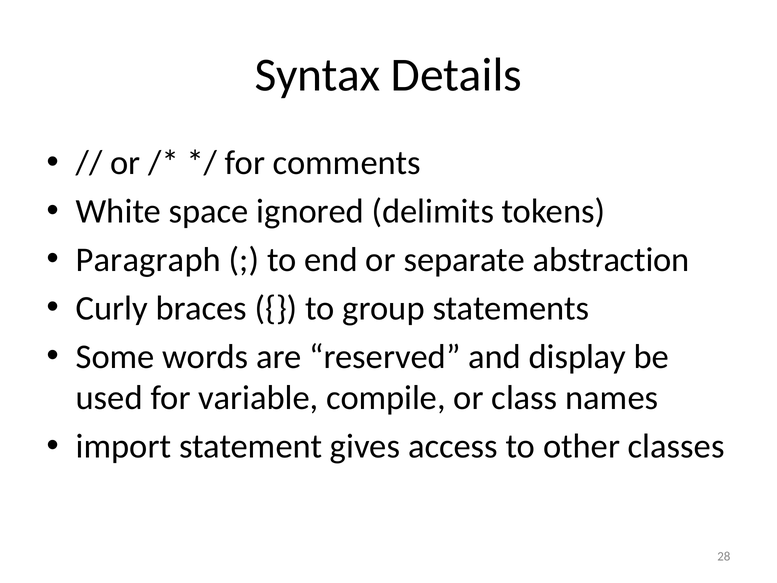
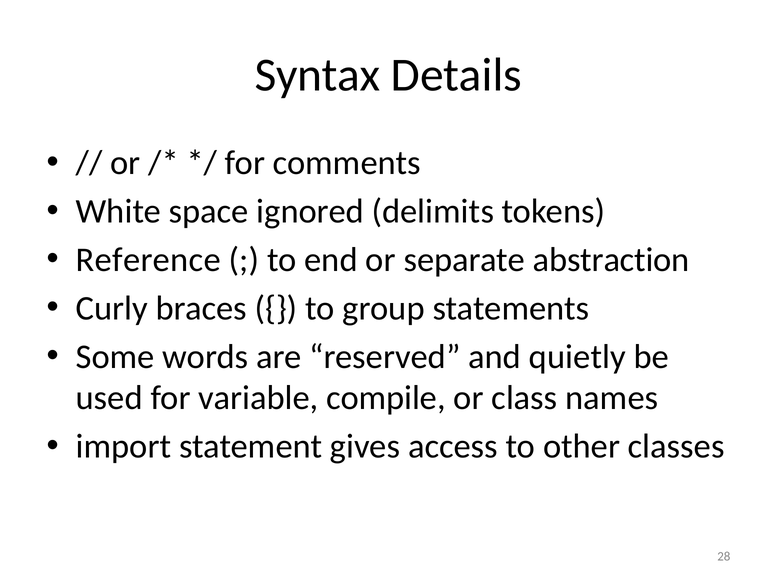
Paragraph: Paragraph -> Reference
display: display -> quietly
